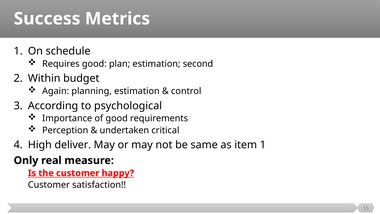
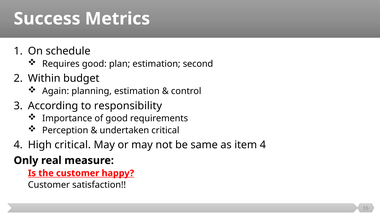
psychological: psychological -> responsibility
High deliver: deliver -> critical
item 1: 1 -> 4
